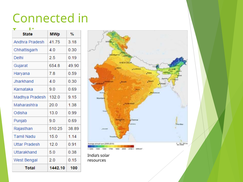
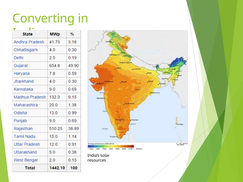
Connected: Connected -> Converting
